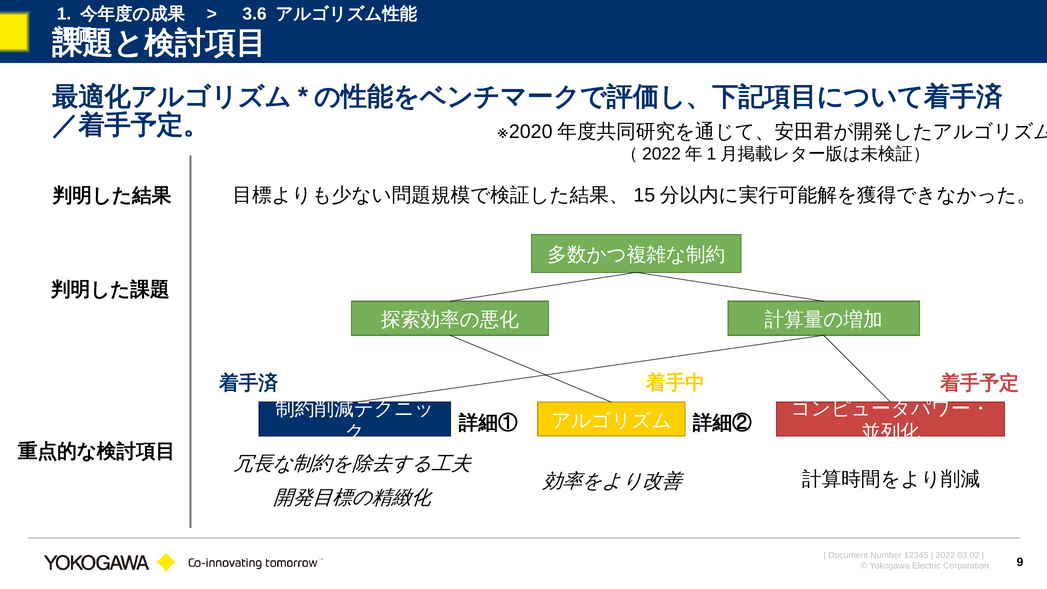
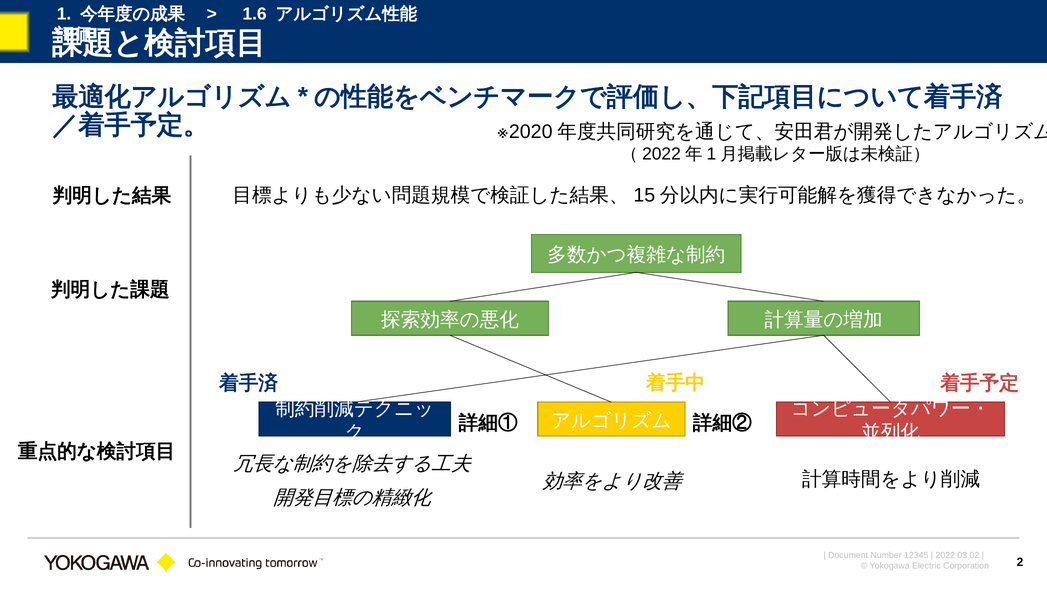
3.6: 3.6 -> 1.6
9: 9 -> 2
